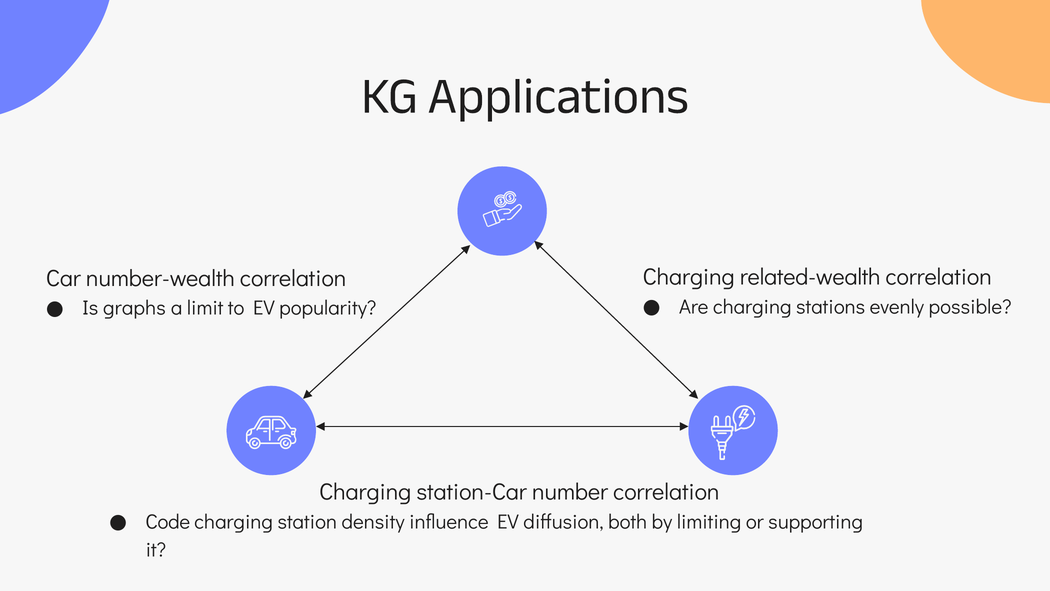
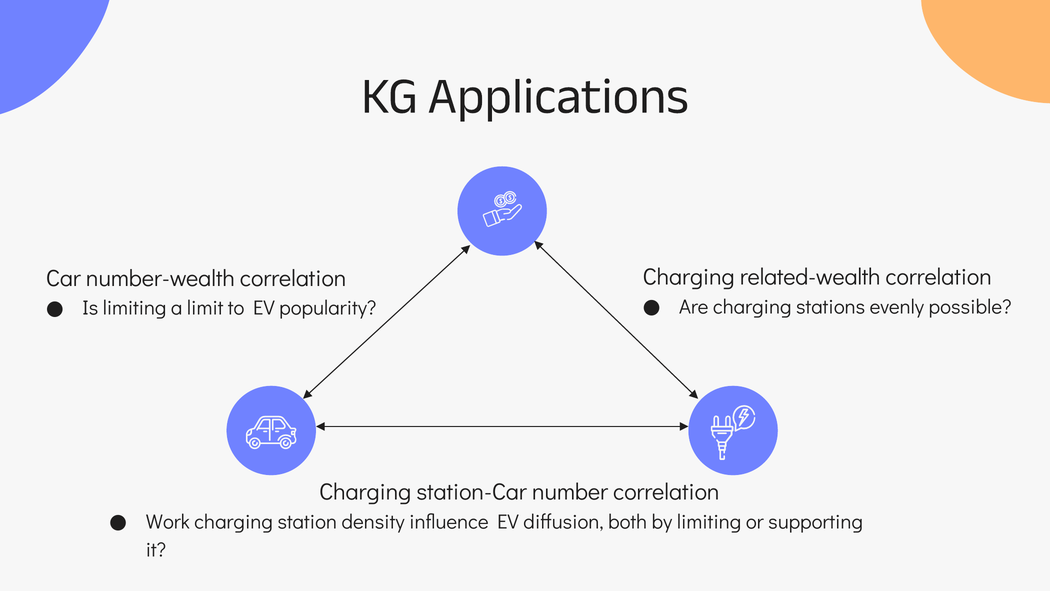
Is graphs: graphs -> limiting
Code: Code -> Work
